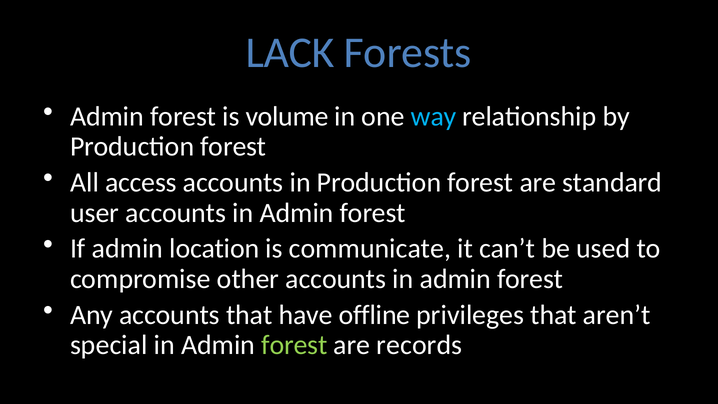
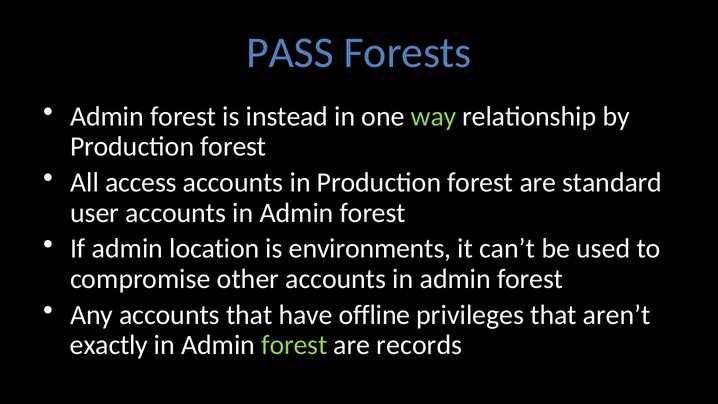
LACK: LACK -> PASS
volume: volume -> instead
way colour: light blue -> light green
communicate: communicate -> environments
special: special -> exactly
